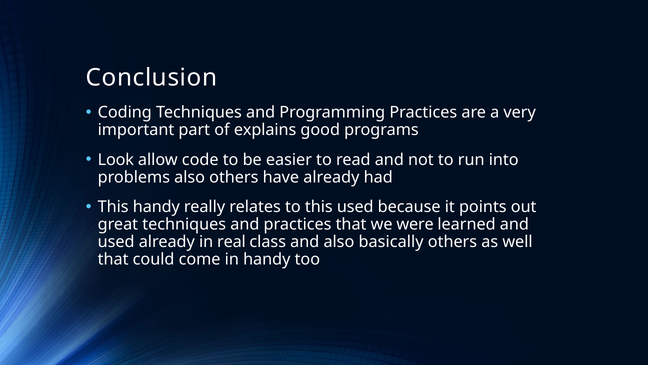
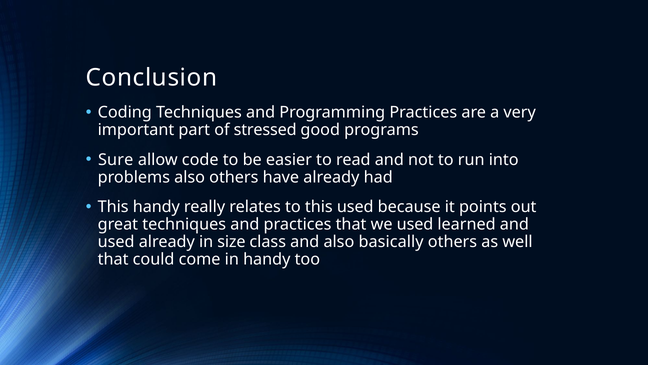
explains: explains -> stressed
Look: Look -> Sure
we were: were -> used
real: real -> size
